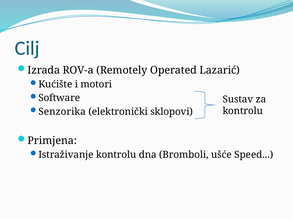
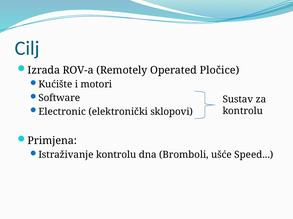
Lazarić: Lazarić -> Pločice
Senzorika: Senzorika -> Electronic
